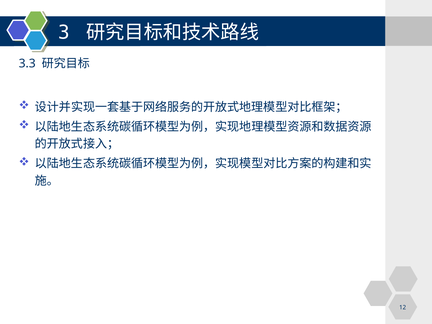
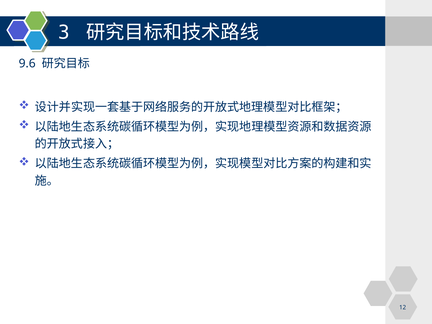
3.3: 3.3 -> 9.6
